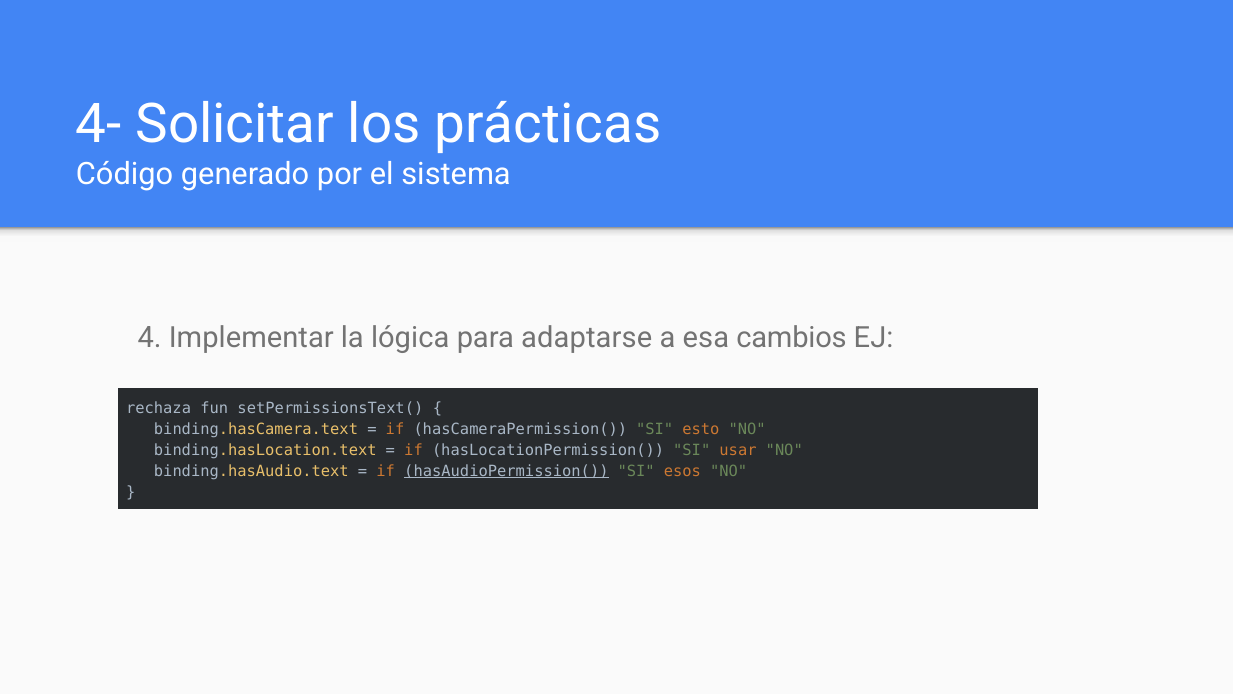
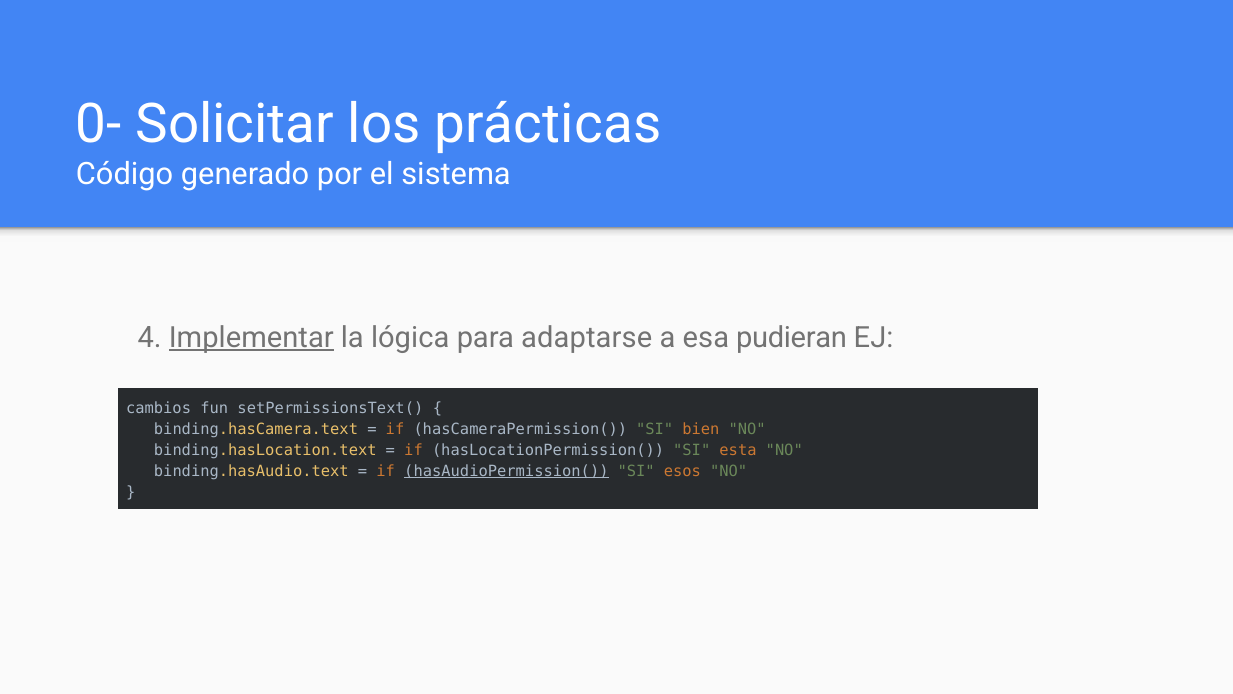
4-: 4- -> 0-
Implementar underline: none -> present
cambios: cambios -> pudieran
rechaza: rechaza -> cambios
esto: esto -> bien
usar: usar -> esta
